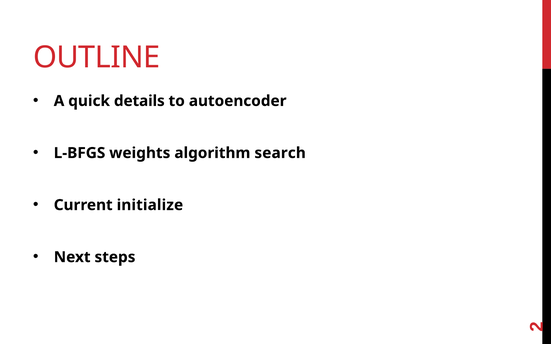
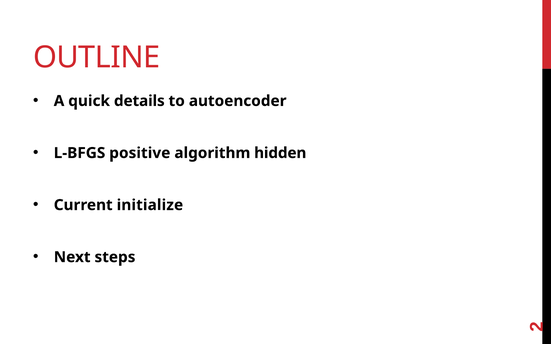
weights: weights -> positive
search: search -> hidden
